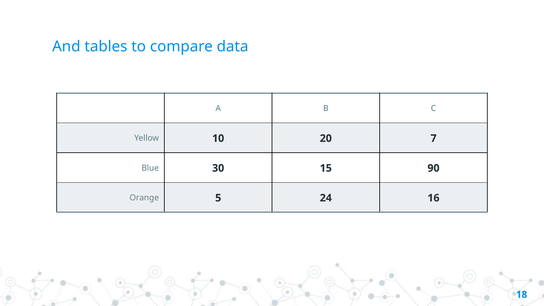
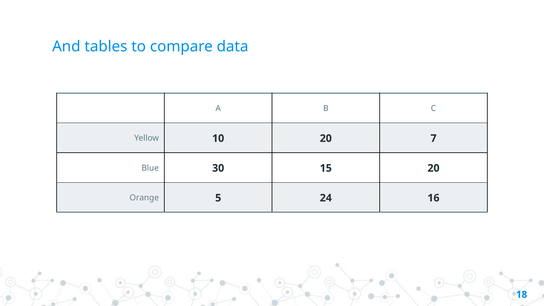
15 90: 90 -> 20
